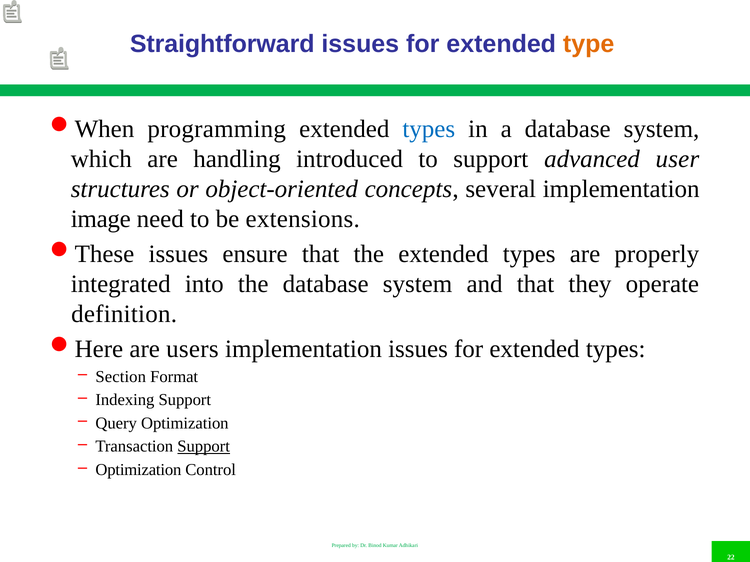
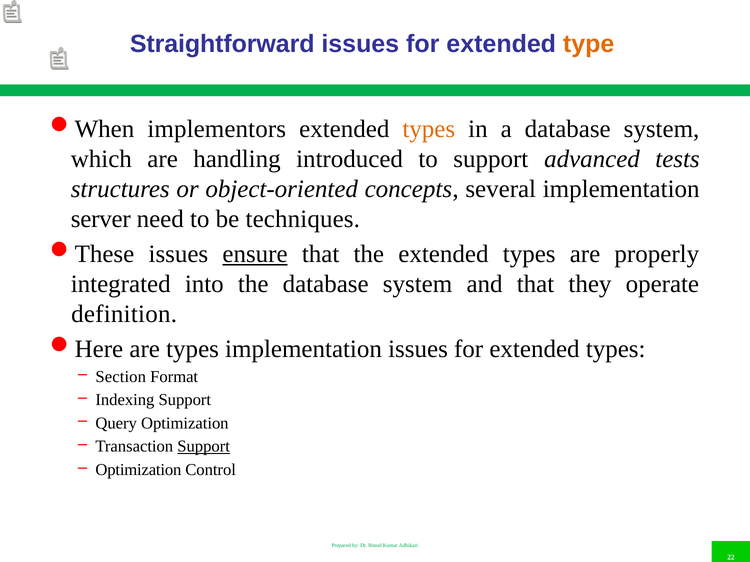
programming: programming -> implementors
types at (429, 129) colour: blue -> orange
user: user -> tests
image: image -> server
extensions: extensions -> techniques
ensure underline: none -> present
are users: users -> types
